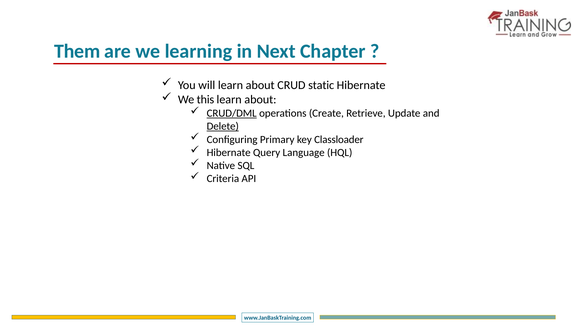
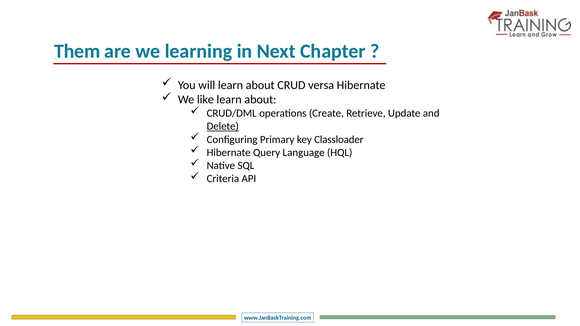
static: static -> versa
this: this -> like
CRUD/DML underline: present -> none
